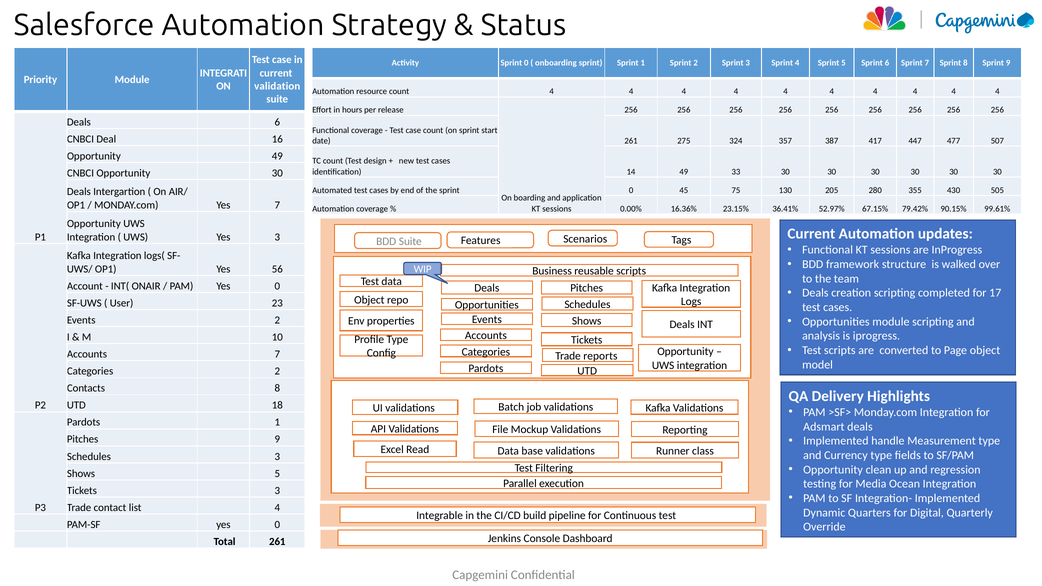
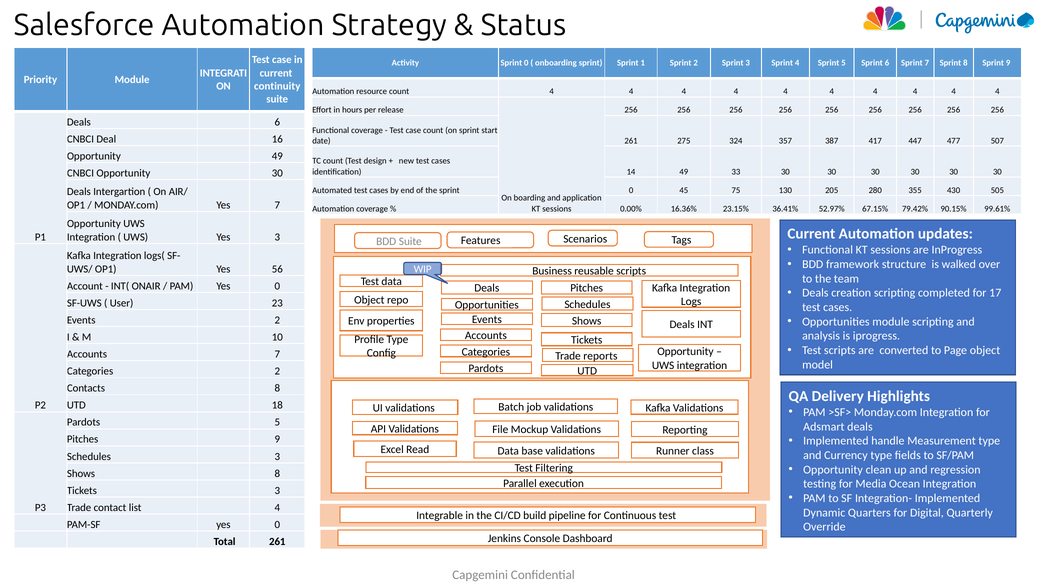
validation: validation -> continuity
Pardots 1: 1 -> 5
Shows 5: 5 -> 8
